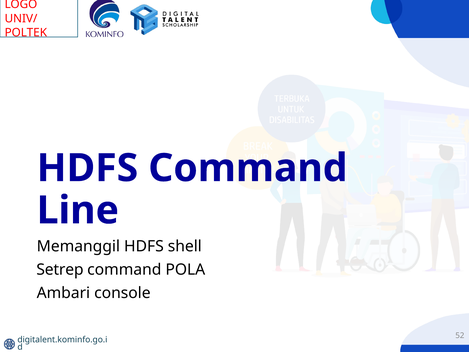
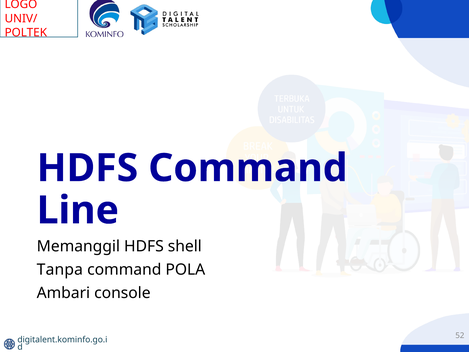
Setrep: Setrep -> Tanpa
